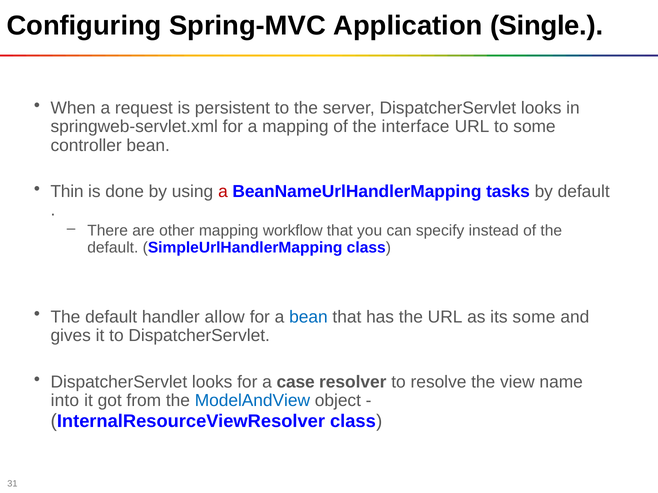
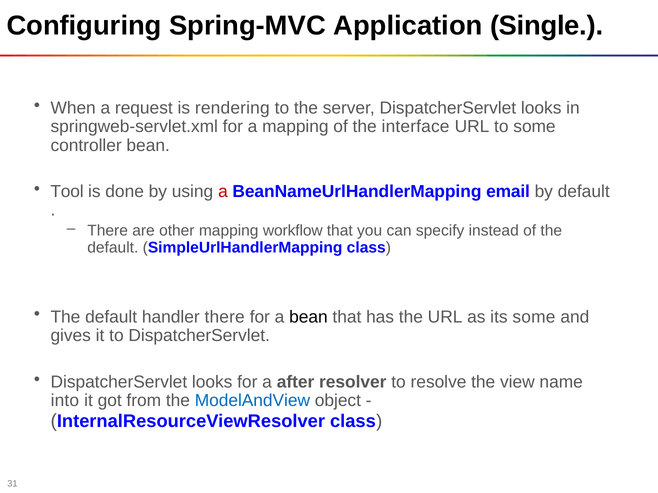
persistent: persistent -> rendering
Thin: Thin -> Tool
tasks: tasks -> email
handler allow: allow -> there
bean at (308, 317) colour: blue -> black
case: case -> after
